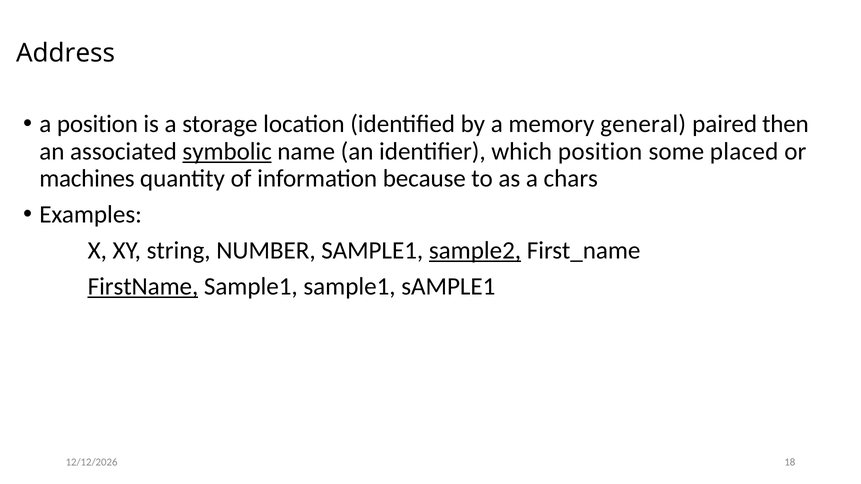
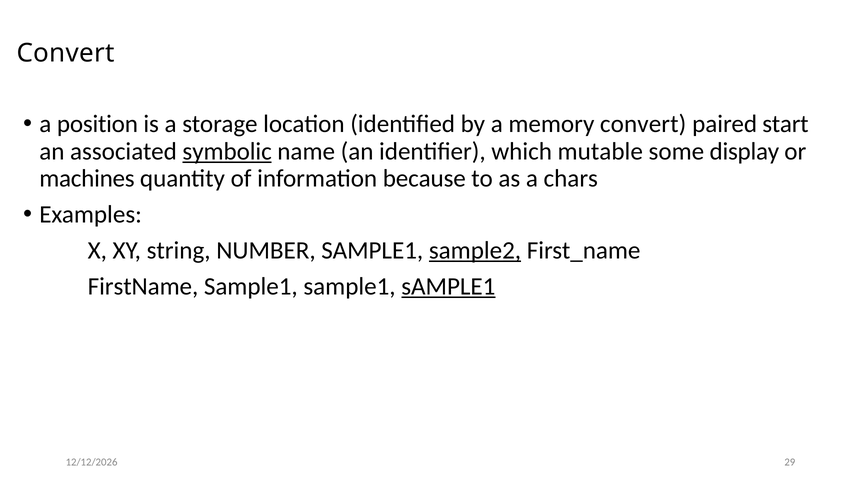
Address at (66, 53): Address -> Convert
memory general: general -> convert
then: then -> start
which position: position -> mutable
placed: placed -> display
FirstName underline: present -> none
sAMPLE1 at (448, 287) underline: none -> present
18: 18 -> 29
